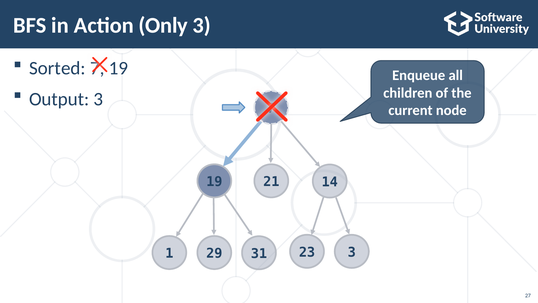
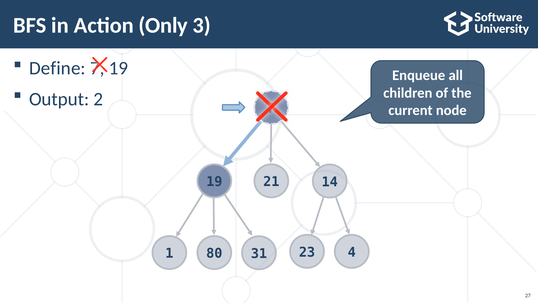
Sorted: Sorted -> Define
Output 3: 3 -> 2
23 3: 3 -> 4
29: 29 -> 80
